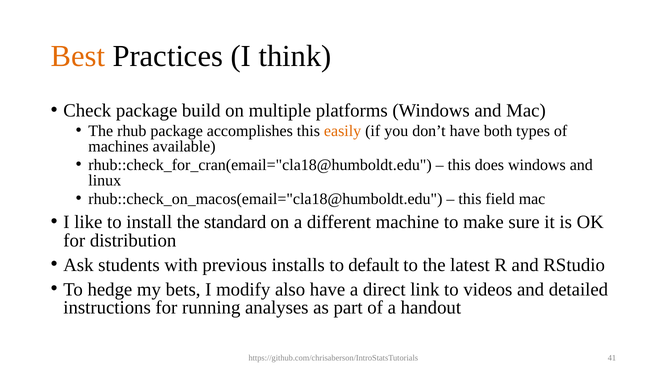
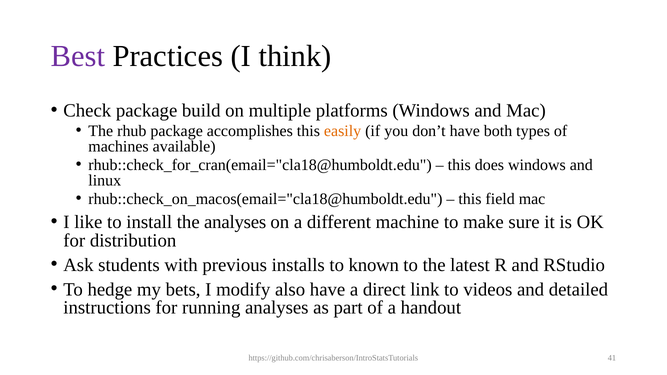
Best colour: orange -> purple
the standard: standard -> analyses
default: default -> known
